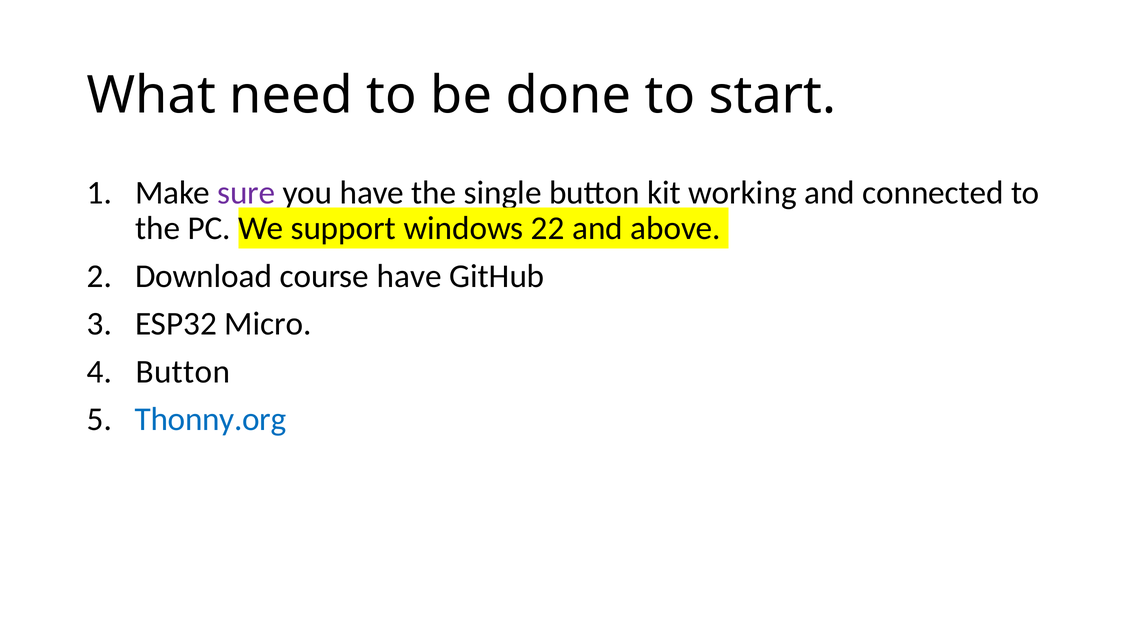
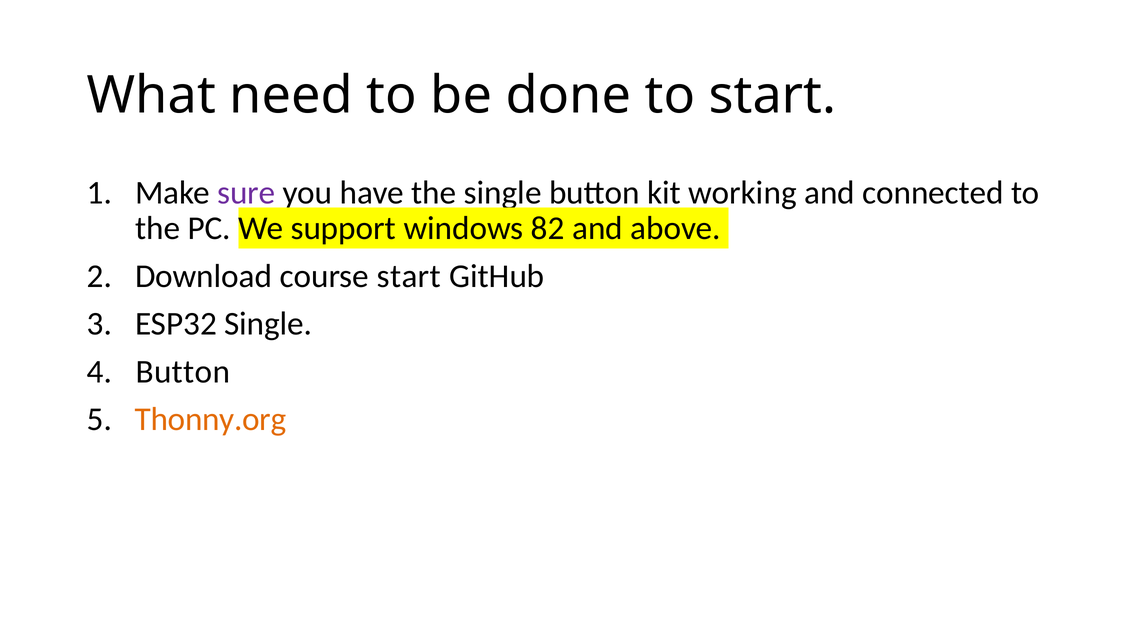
22: 22 -> 82
course have: have -> start
ESP32 Micro: Micro -> Single
Thonny.org colour: blue -> orange
